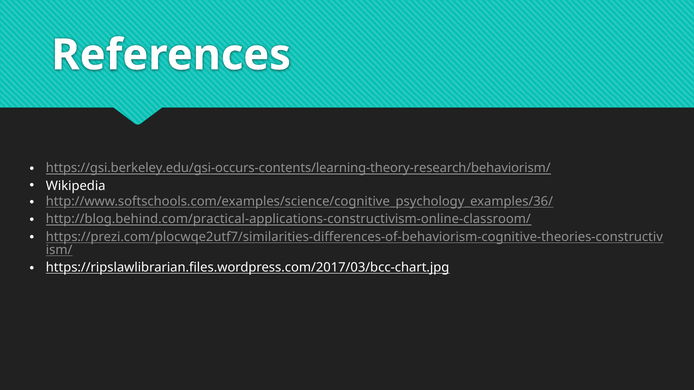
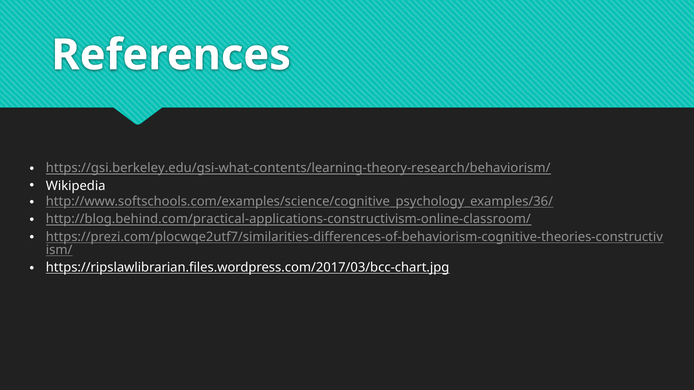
https://gsi.berkeley.edu/gsi-occurs-contents/learning-theory-research/behaviorism/: https://gsi.berkeley.edu/gsi-occurs-contents/learning-theory-research/behaviorism/ -> https://gsi.berkeley.edu/gsi-what-contents/learning-theory-research/behaviorism/
